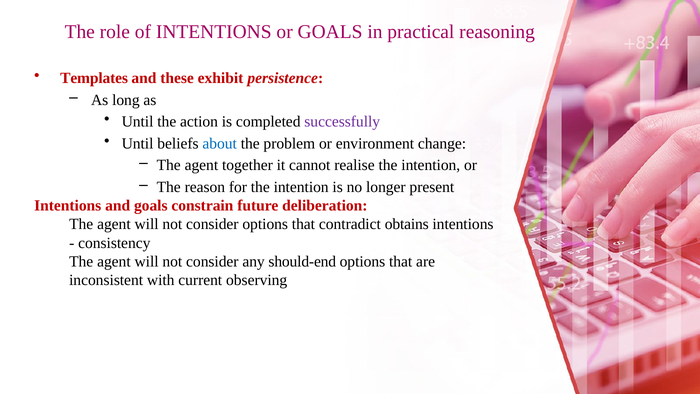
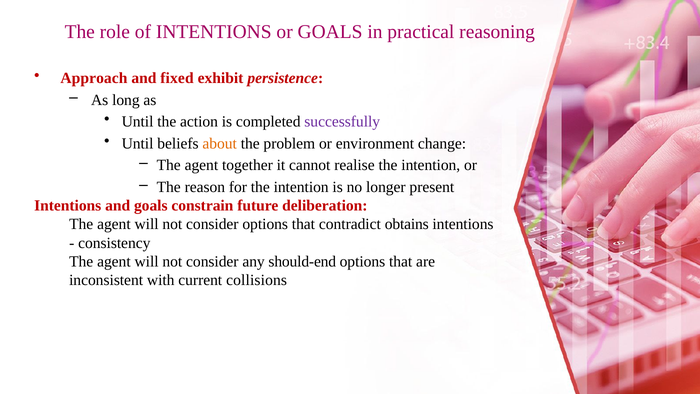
Templates: Templates -> Approach
these: these -> fixed
about colour: blue -> orange
observing: observing -> collisions
